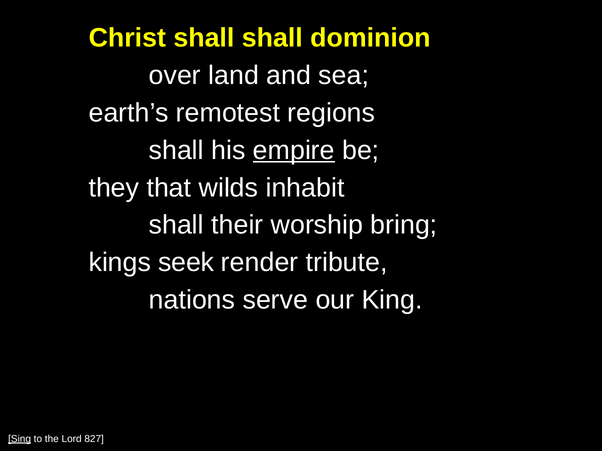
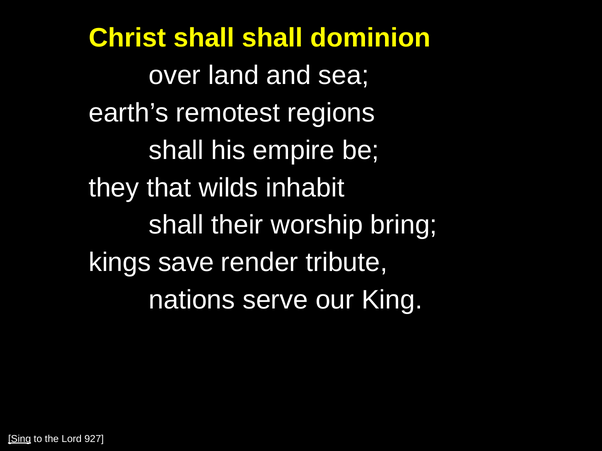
empire underline: present -> none
seek: seek -> save
827: 827 -> 927
